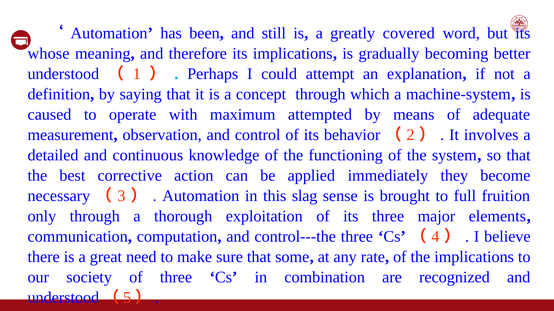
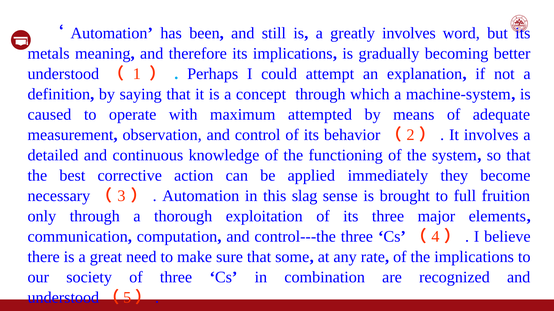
greatly covered: covered -> involves
whose: whose -> metals
